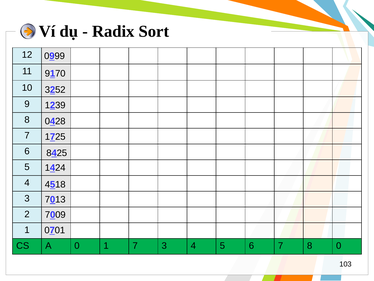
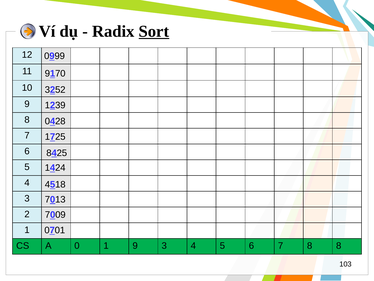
Sort underline: none -> present
1 7: 7 -> 9
8 0: 0 -> 8
